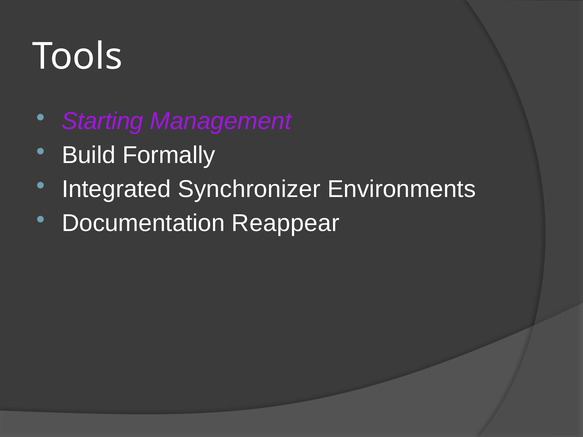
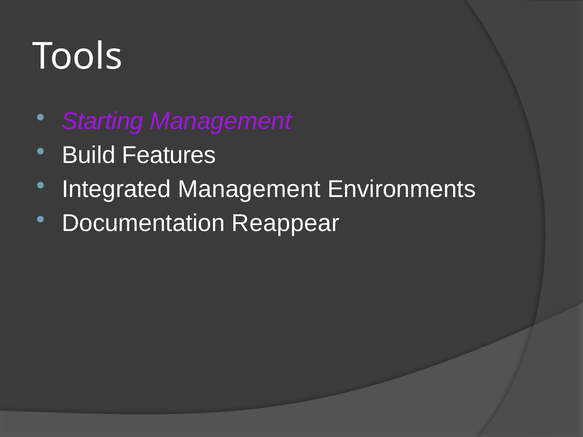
Formally: Formally -> Features
Integrated Synchronizer: Synchronizer -> Management
